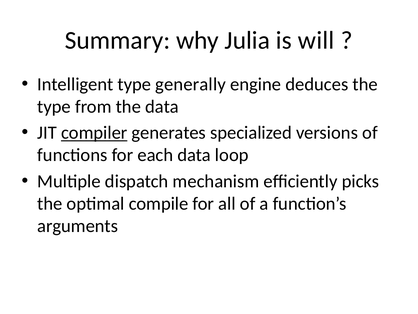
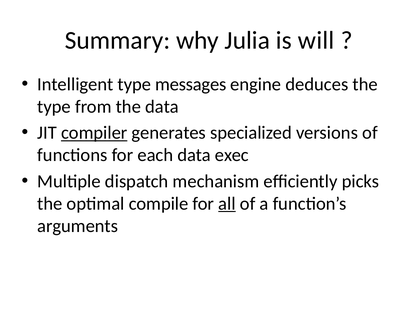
generally: generally -> messages
loop: loop -> exec
all underline: none -> present
